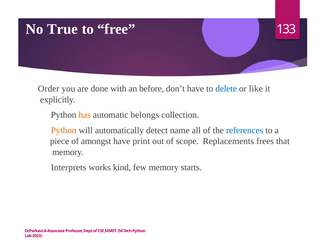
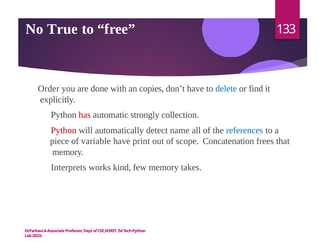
before: before -> copies
like: like -> find
has colour: orange -> red
belongs: belongs -> strongly
Python at (64, 130) colour: orange -> red
amongst: amongst -> variable
Replacements: Replacements -> Concatenation
starts: starts -> takes
